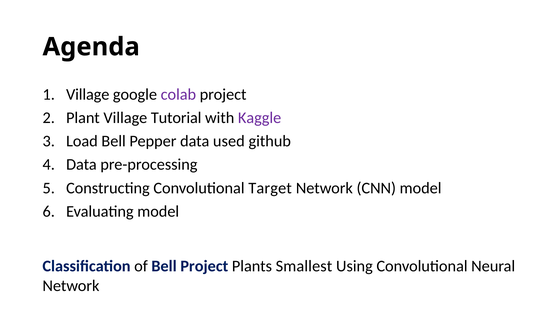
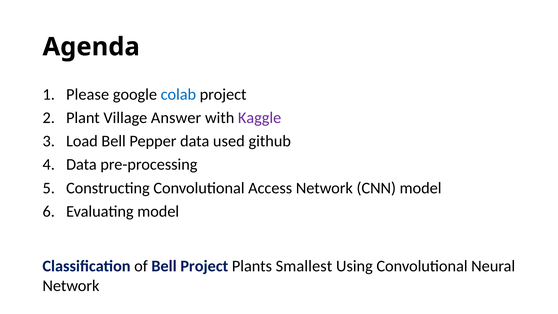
Village at (88, 94): Village -> Please
colab colour: purple -> blue
Tutorial: Tutorial -> Answer
Target: Target -> Access
